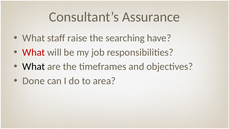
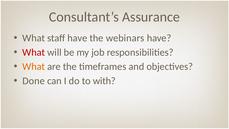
staff raise: raise -> have
searching: searching -> webinars
What at (34, 67) colour: black -> orange
area: area -> with
